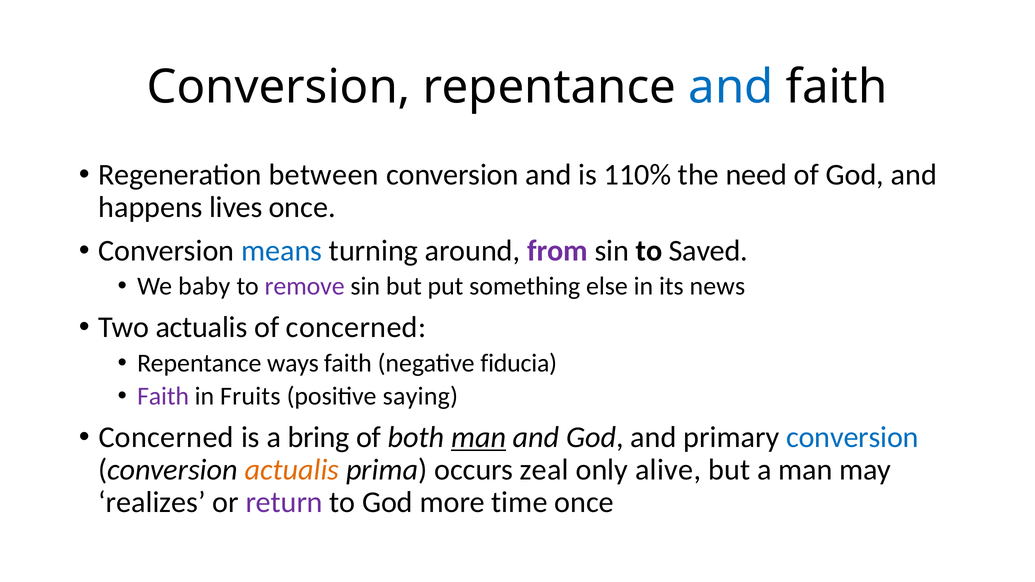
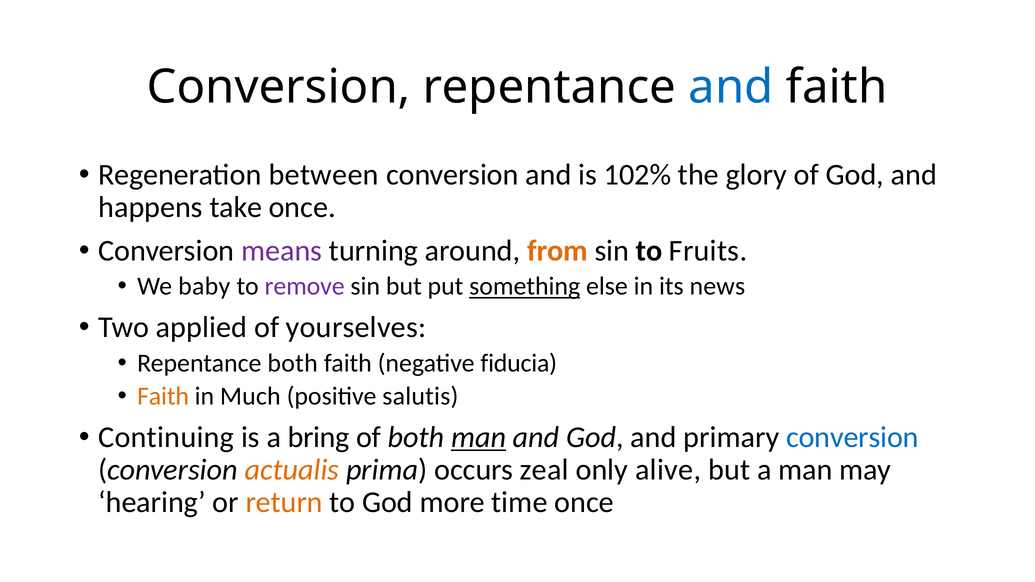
110%: 110% -> 102%
need: need -> glory
lives: lives -> take
means colour: blue -> purple
from colour: purple -> orange
Saved: Saved -> Fruits
something underline: none -> present
Two actualis: actualis -> applied
of concerned: concerned -> yourselves
Repentance ways: ways -> both
Faith at (163, 396) colour: purple -> orange
Fruits: Fruits -> Much
saying: saying -> salutis
Concerned at (166, 437): Concerned -> Continuing
realizes: realizes -> hearing
return colour: purple -> orange
